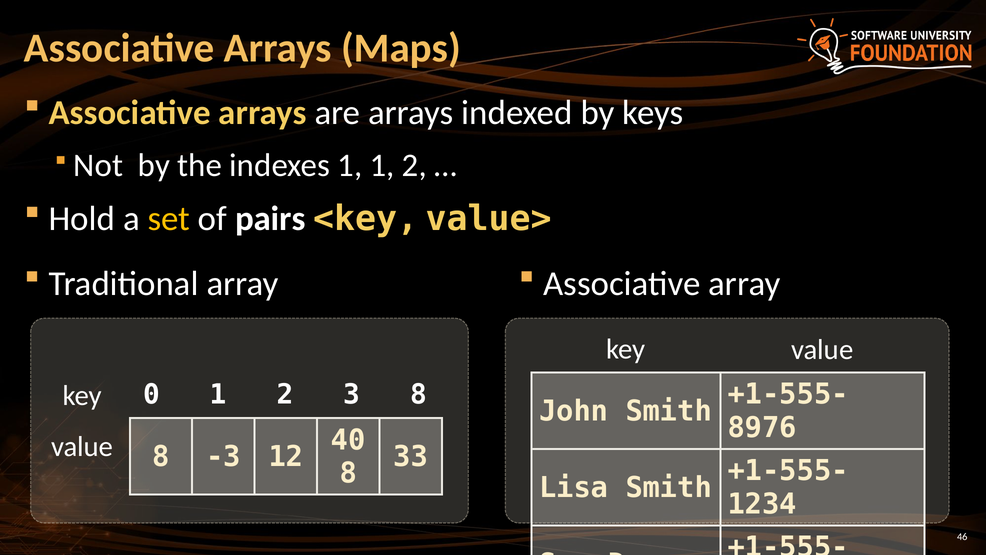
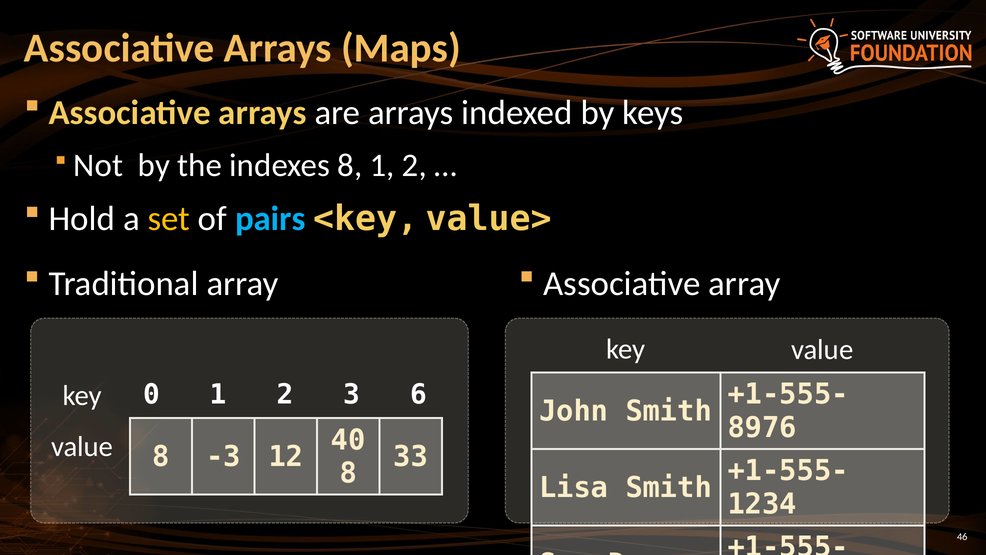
indexes 1: 1 -> 8
pairs colour: white -> light blue
3 8: 8 -> 6
